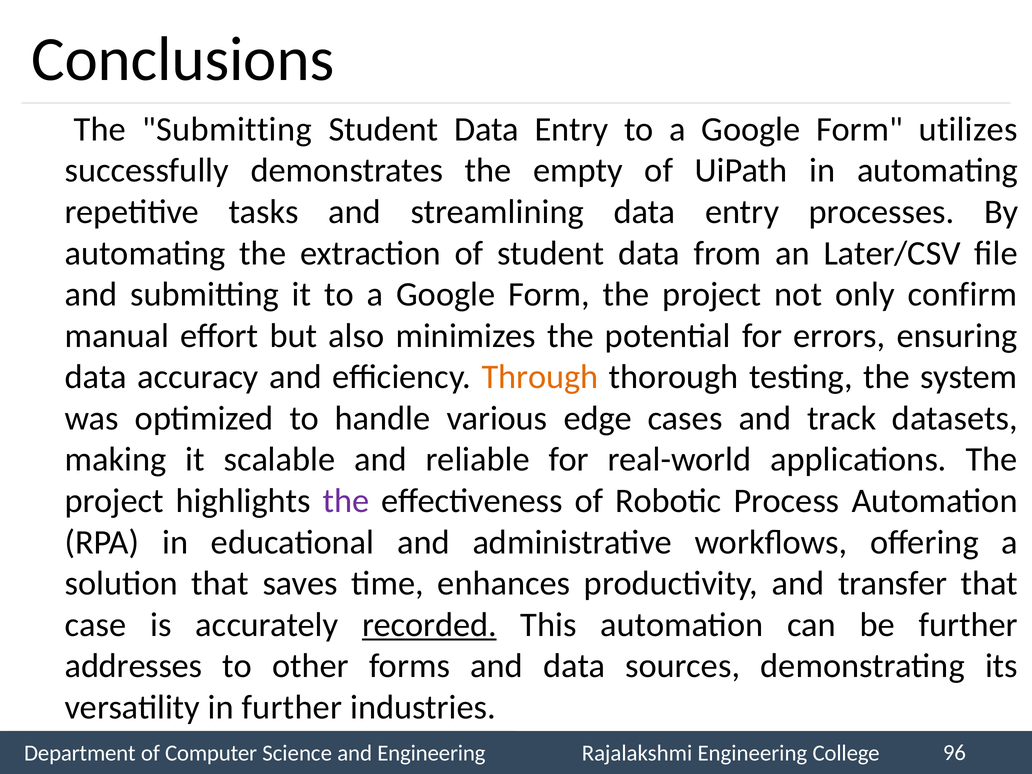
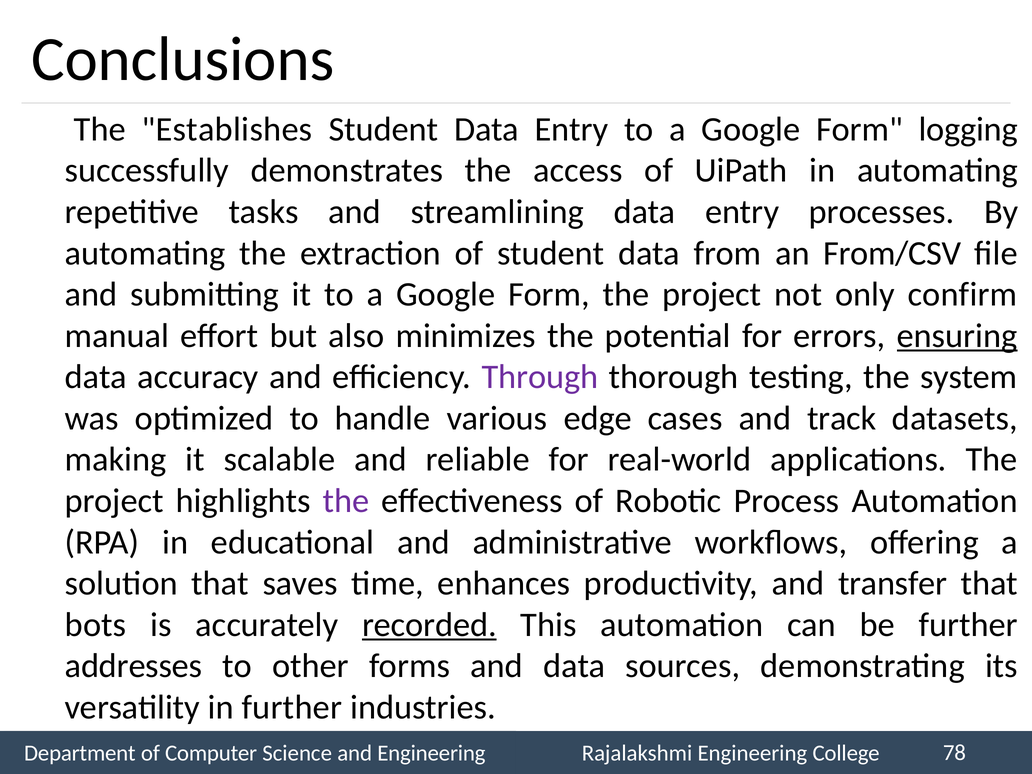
Submitting at (227, 129): Submitting -> Establishes
utilizes: utilizes -> logging
empty: empty -> access
Later/CSV: Later/CSV -> From/CSV
ensuring underline: none -> present
Through colour: orange -> purple
case: case -> bots
96: 96 -> 78
